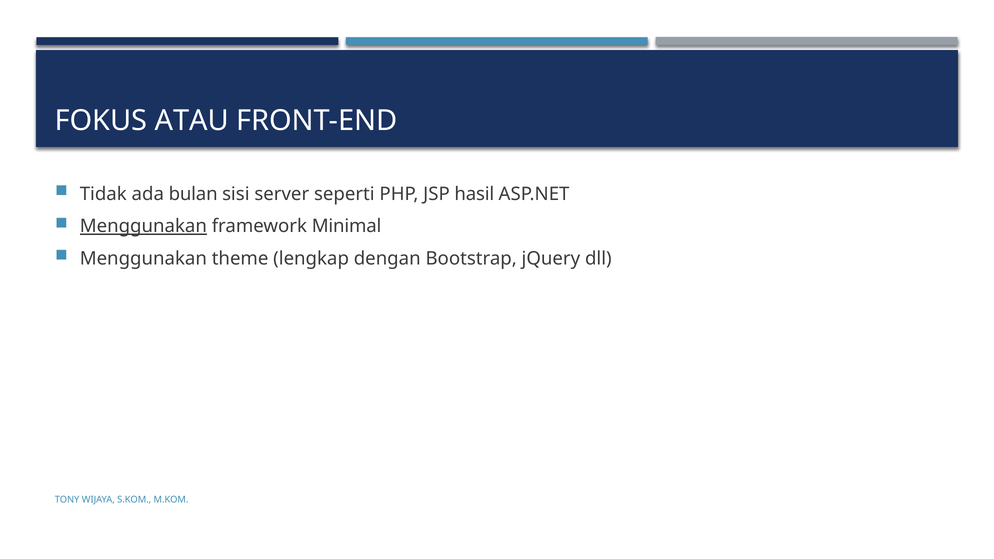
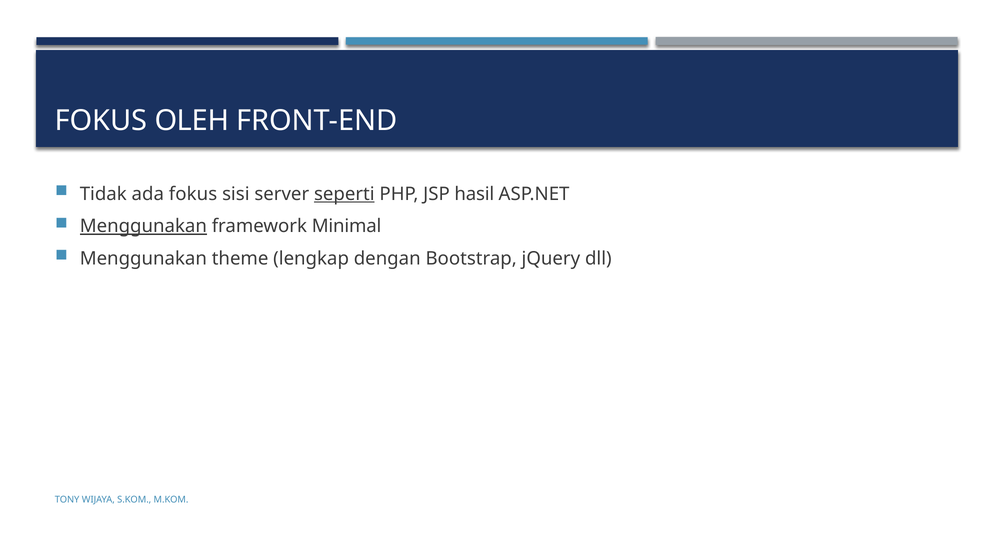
ATAU: ATAU -> OLEH
ada bulan: bulan -> fokus
seperti underline: none -> present
